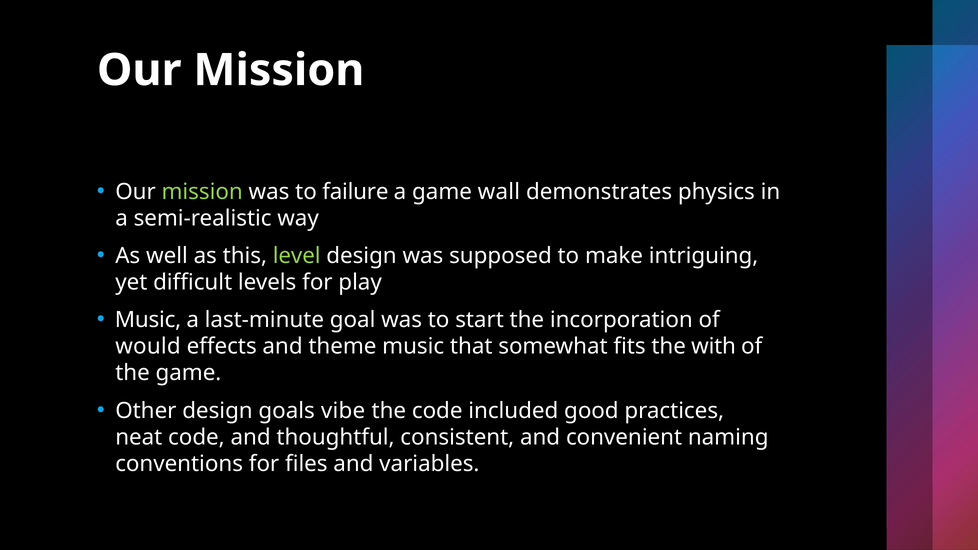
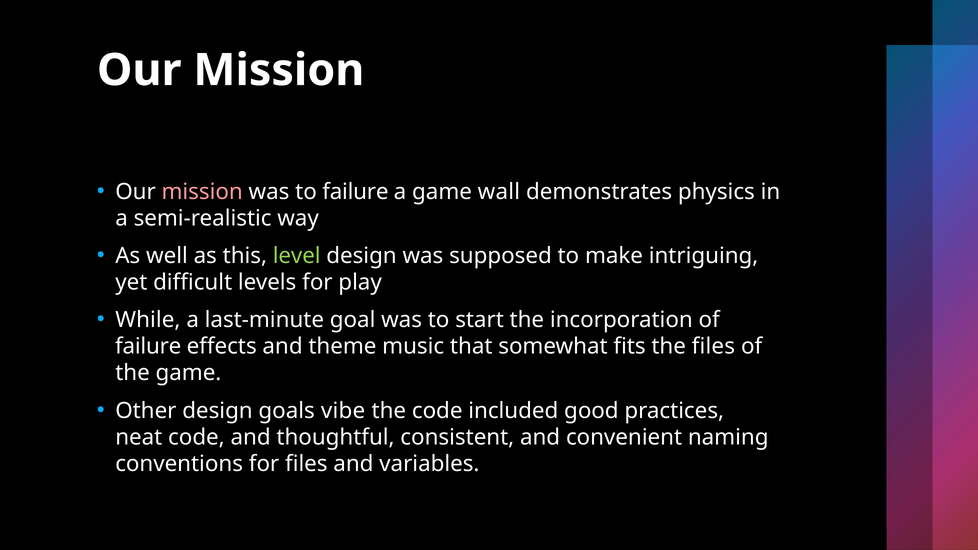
mission at (202, 192) colour: light green -> pink
Music at (148, 320): Music -> While
would at (148, 347): would -> failure
the with: with -> files
